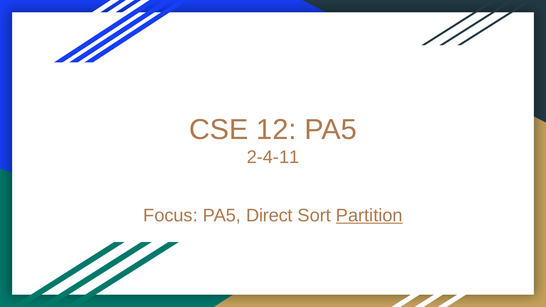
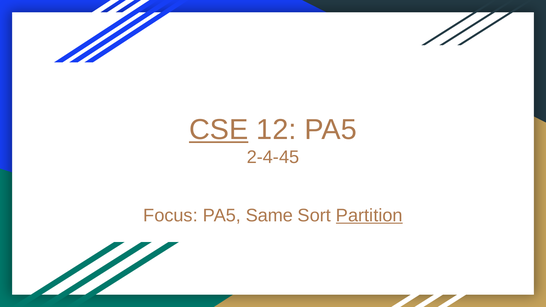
CSE underline: none -> present
2-4-11: 2-4-11 -> 2-4-45
Direct: Direct -> Same
